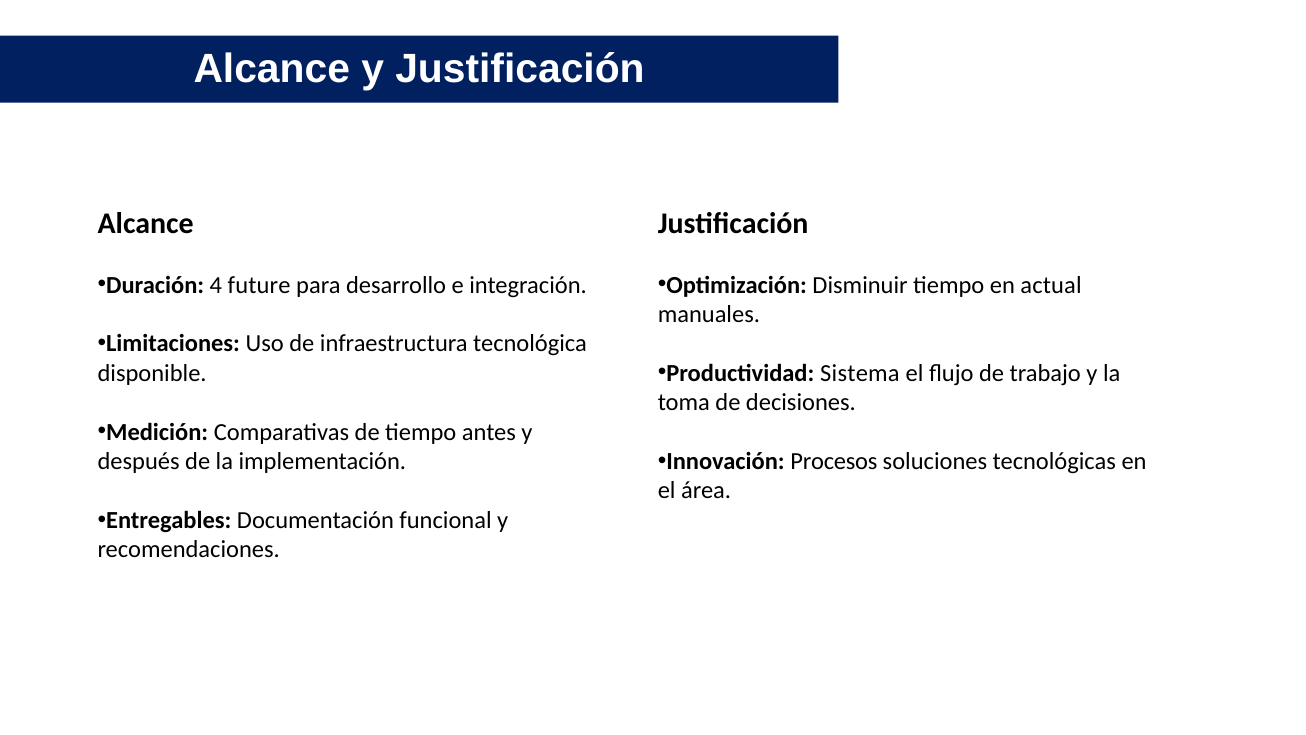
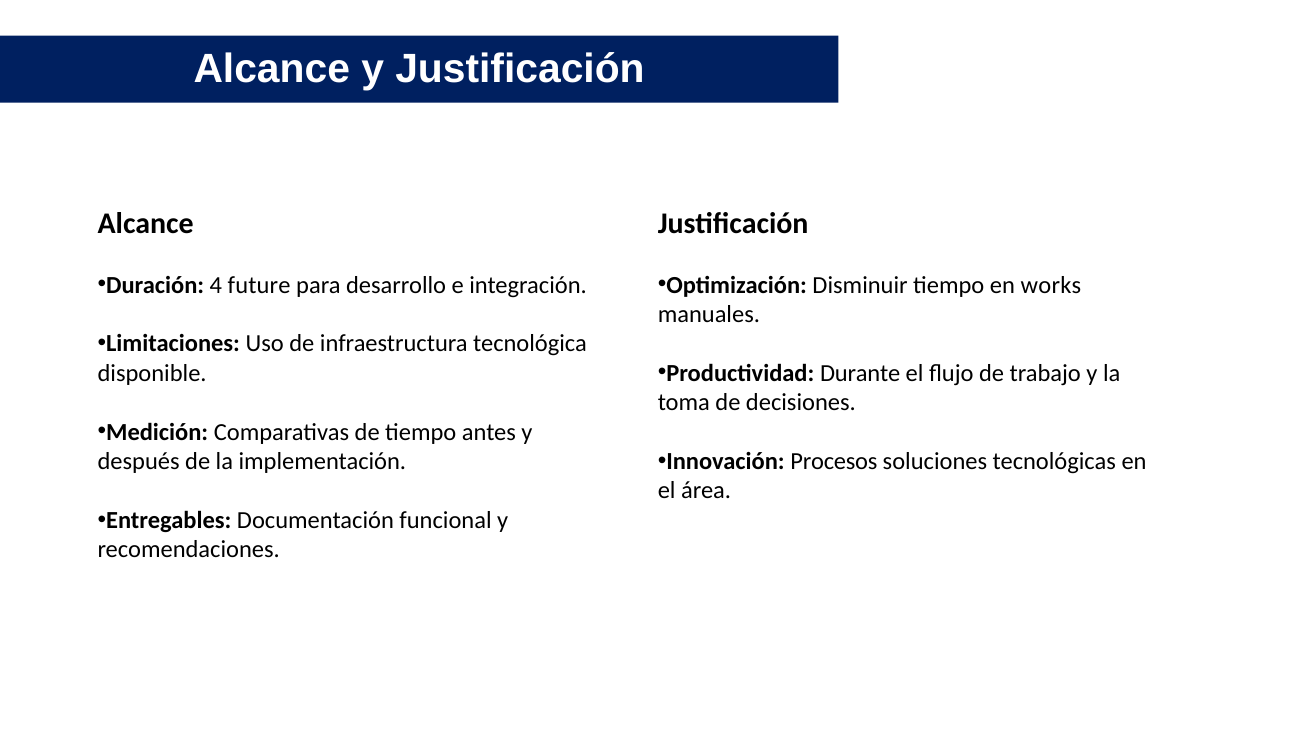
actual: actual -> works
Sistema: Sistema -> Durante
